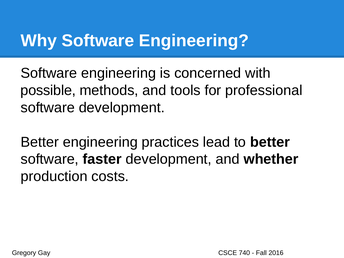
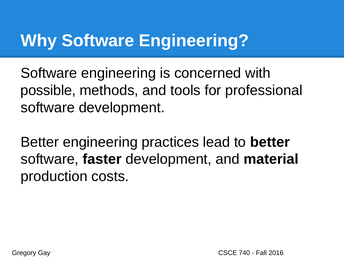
whether: whether -> material
